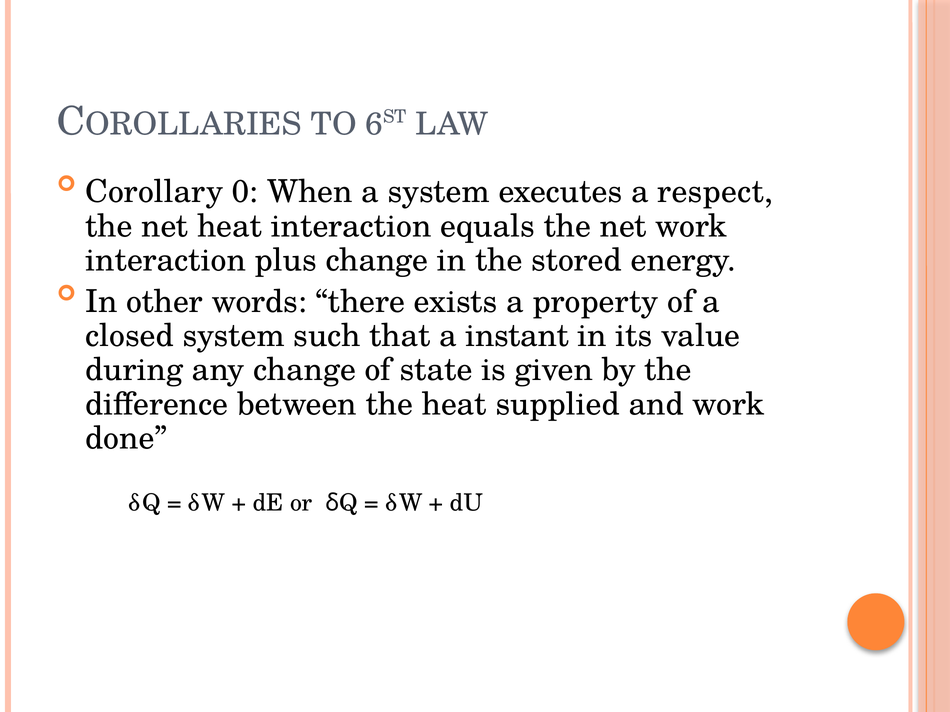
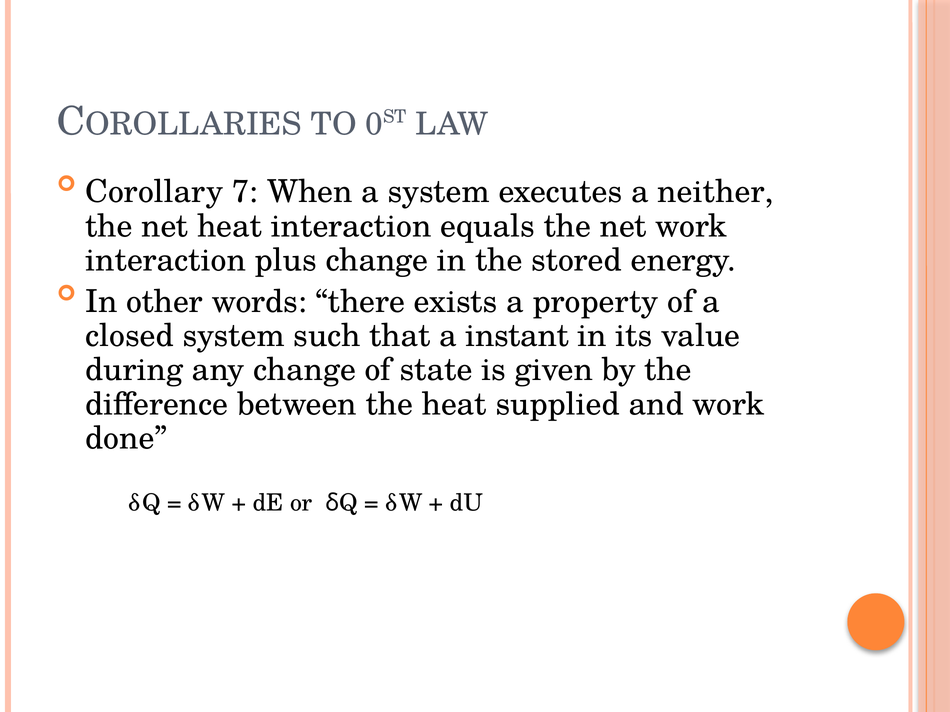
6: 6 -> 0
0: 0 -> 7
respect: respect -> neither
